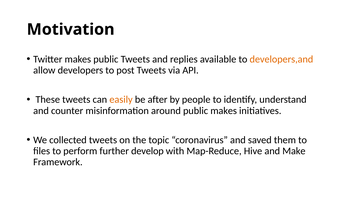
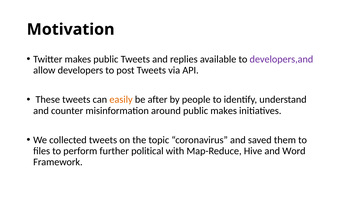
developers,and colour: orange -> purple
develop: develop -> political
Make: Make -> Word
